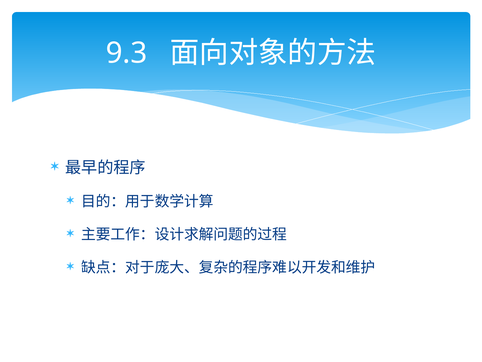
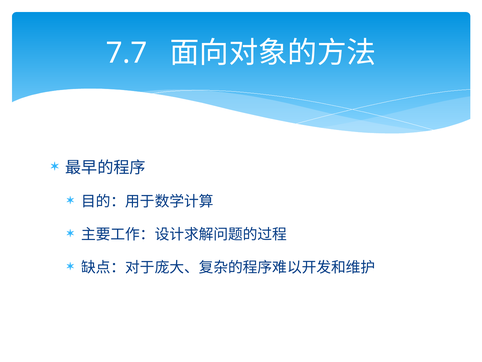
9.3: 9.3 -> 7.7
